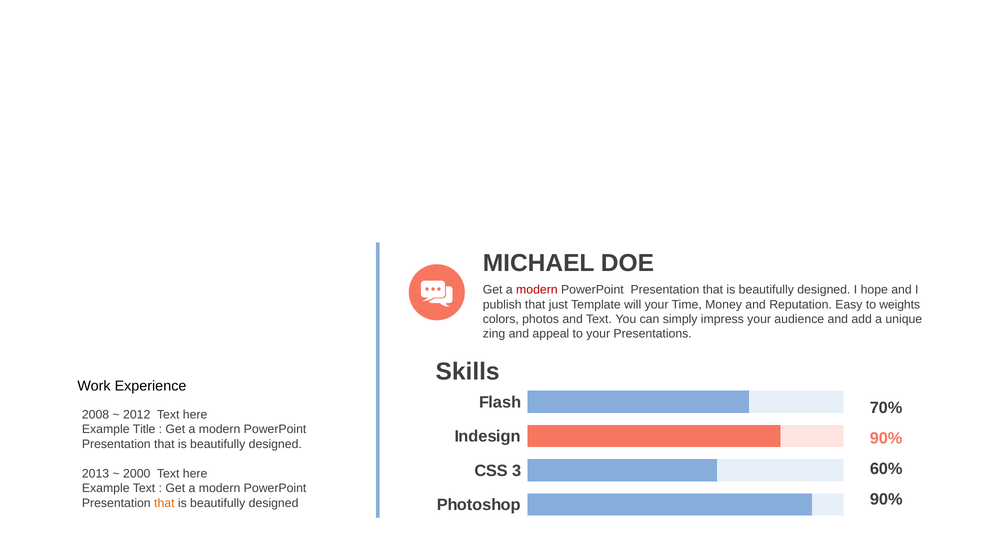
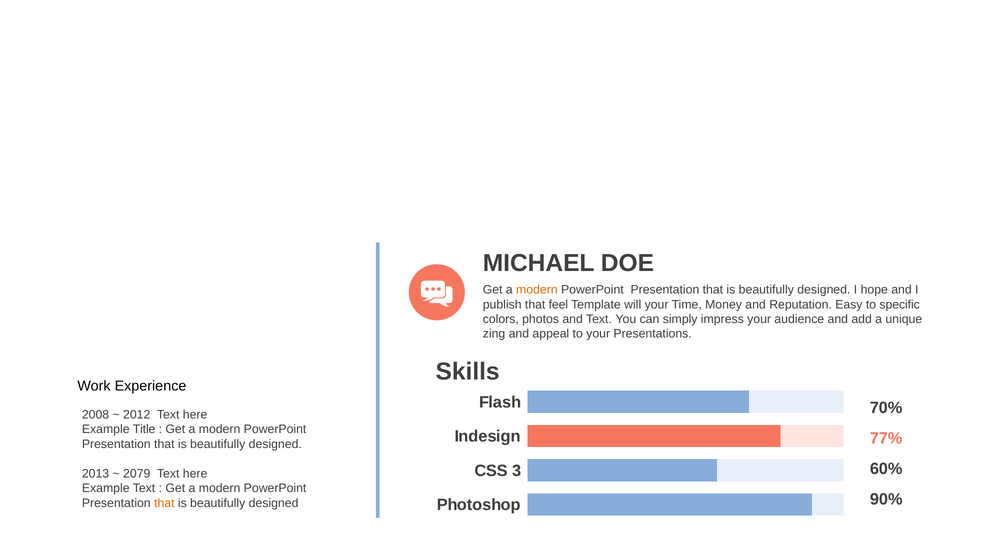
modern at (537, 290) colour: red -> orange
just: just -> feel
weights: weights -> specific
90% at (886, 439): 90% -> 77%
2000: 2000 -> 2079
